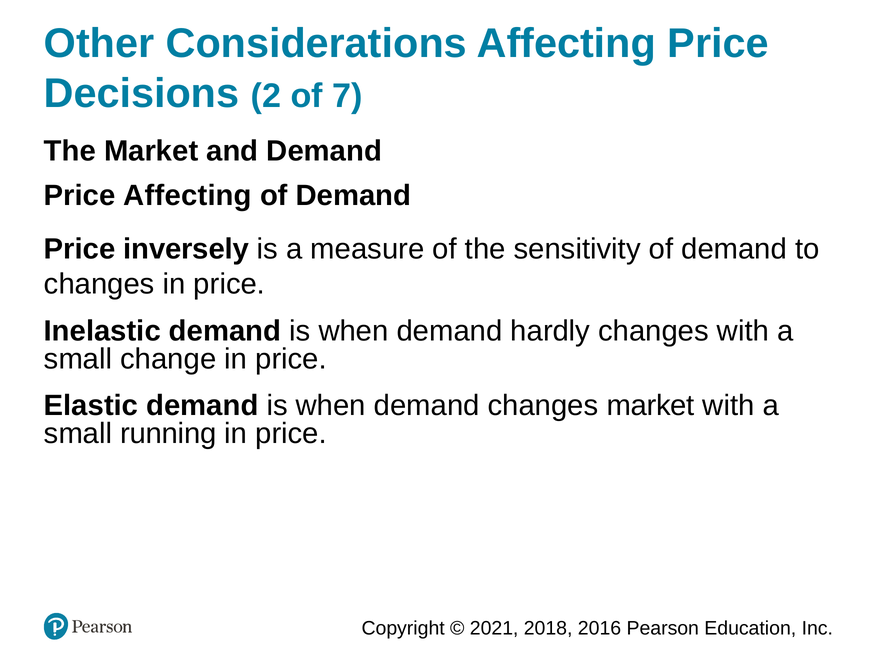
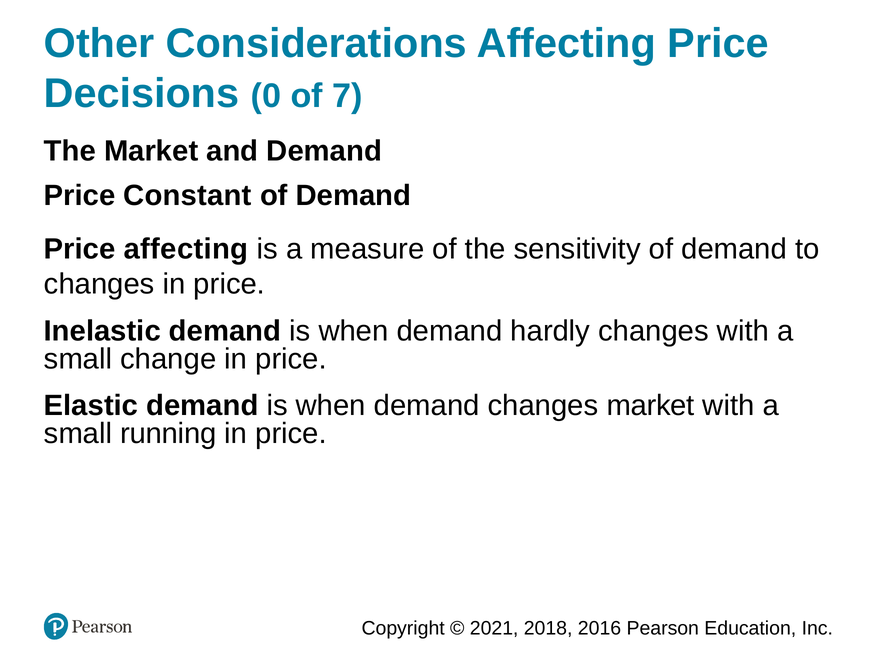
2: 2 -> 0
Price Affecting: Affecting -> Constant
Price inversely: inversely -> affecting
